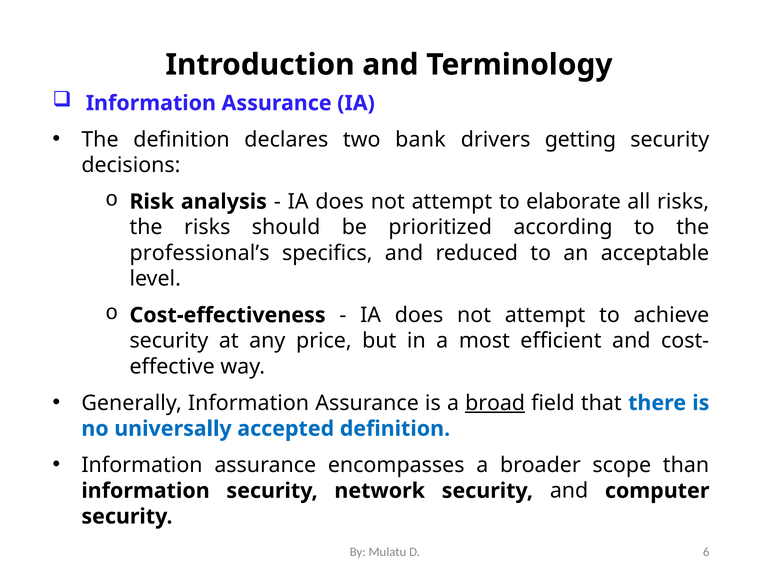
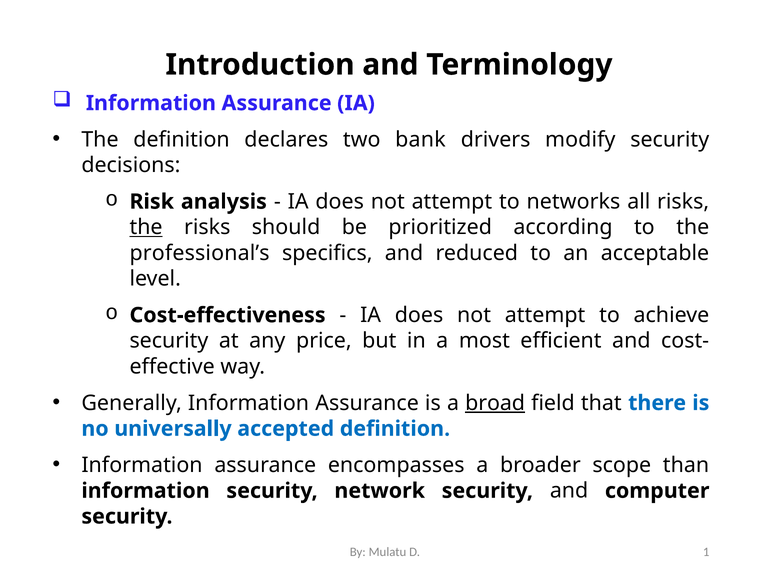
getting: getting -> modify
elaborate: elaborate -> networks
the at (146, 227) underline: none -> present
6: 6 -> 1
